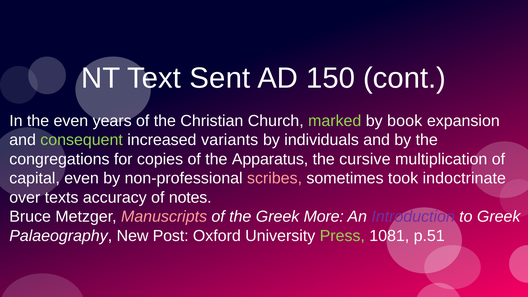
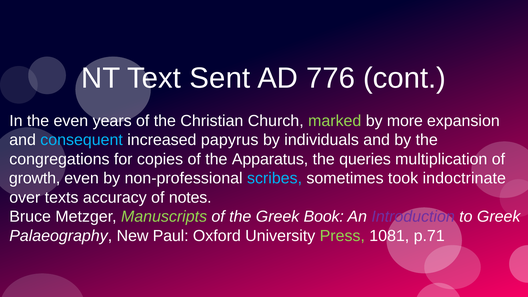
150: 150 -> 776
book: book -> more
consequent colour: light green -> light blue
variants: variants -> papyrus
cursive: cursive -> queries
capital: capital -> growth
scribes colour: pink -> light blue
Manuscripts colour: pink -> light green
More: More -> Book
Post: Post -> Paul
p.51: p.51 -> p.71
